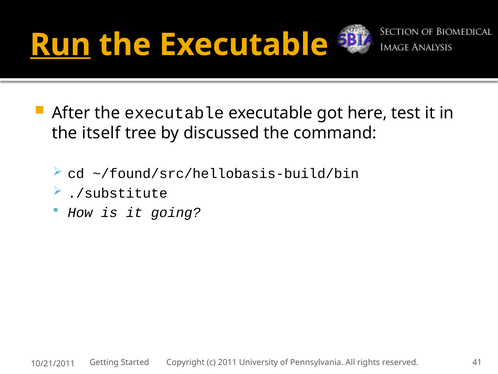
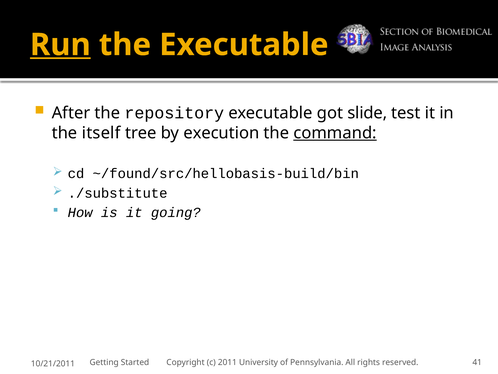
After the executable: executable -> repository
here: here -> slide
discussed: discussed -> execution
command underline: none -> present
